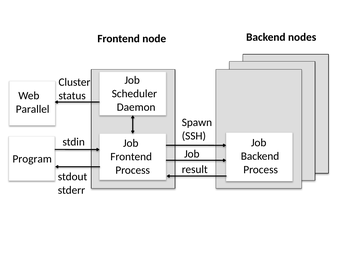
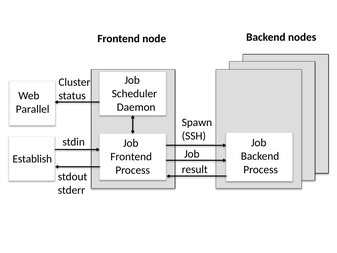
Program: Program -> Establish
